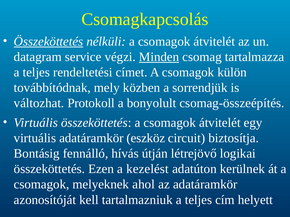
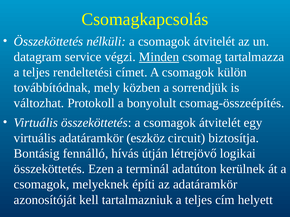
Összeköttetés at (48, 42) underline: present -> none
kezelést: kezelést -> terminál
ahol: ahol -> építi
